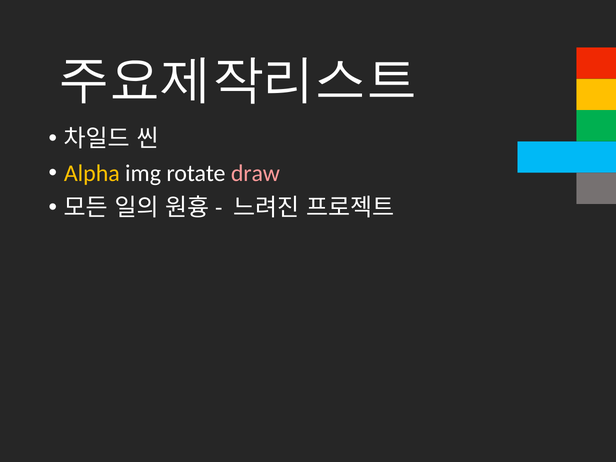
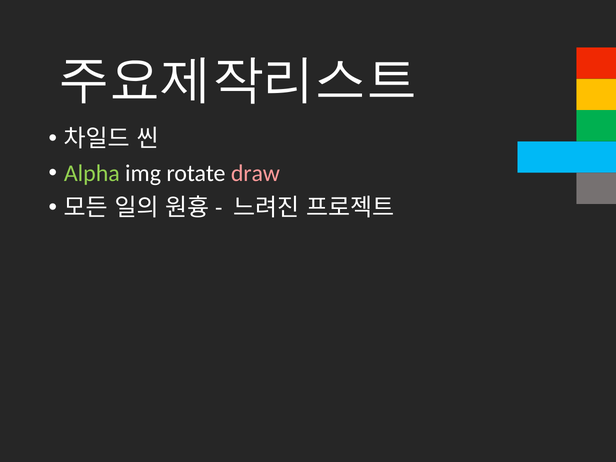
Alpha colour: yellow -> light green
